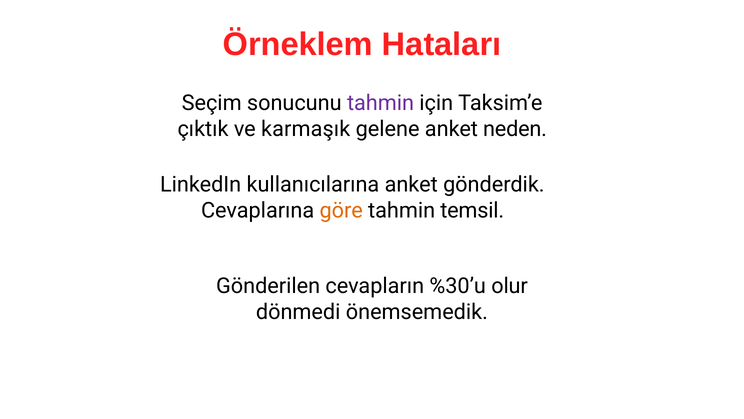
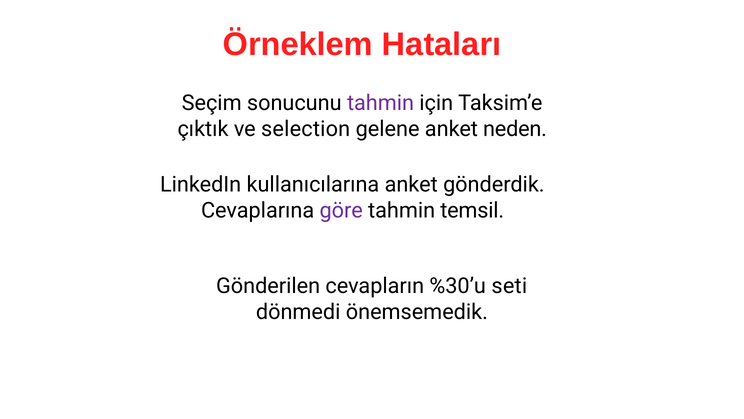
karmaşık: karmaşık -> selection
göre colour: orange -> purple
olur: olur -> seti
